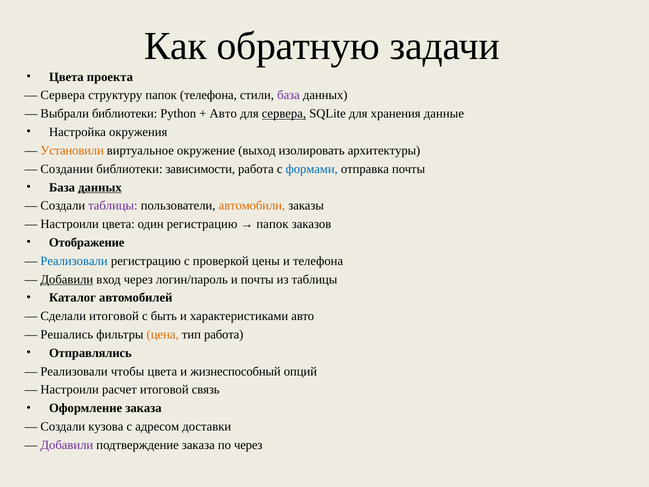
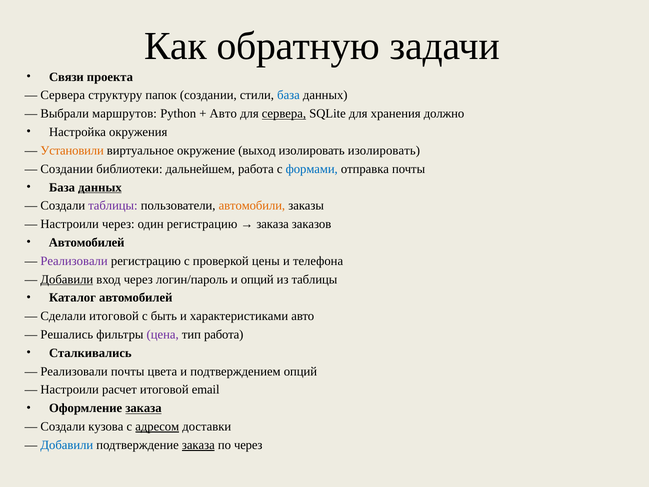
Цвета at (66, 77): Цвета -> Связи
папок телефона: телефона -> создании
база at (289, 95) colour: purple -> blue
Выбрали библиотеки: библиотеки -> маршрутов
данные: данные -> должно
изолировать архитектуры: архитектуры -> изолировать
зависимости: зависимости -> дальнейшем
Настроили цвета: цвета -> через
папок at (272, 224): папок -> заказа
Отображение at (87, 242): Отображение -> Автомобилей
Реализовали at (74, 261) colour: blue -> purple
и почты: почты -> опций
цена colour: orange -> purple
Отправлялись: Отправлялись -> Сталкивались
Реализовали чтобы: чтобы -> почты
жизнеспособный: жизнеспособный -> подтверждением
связь: связь -> email
заказа at (144, 408) underline: none -> present
адресом underline: none -> present
Добавили at (67, 445) colour: purple -> blue
заказа at (198, 445) underline: none -> present
